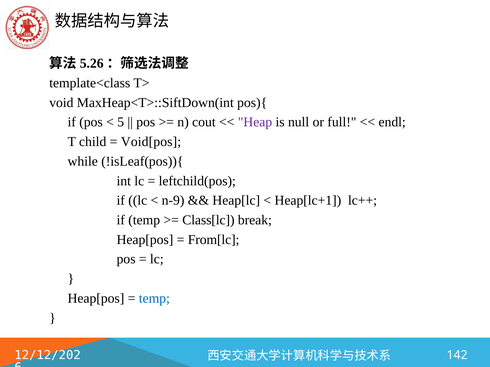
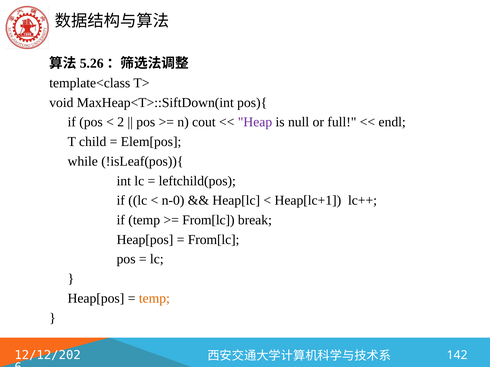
5: 5 -> 2
Void[pos: Void[pos -> Elem[pos
n-9: n-9 -> n-0
Class[lc at (208, 220): Class[lc -> From[lc
temp at (154, 299) colour: blue -> orange
